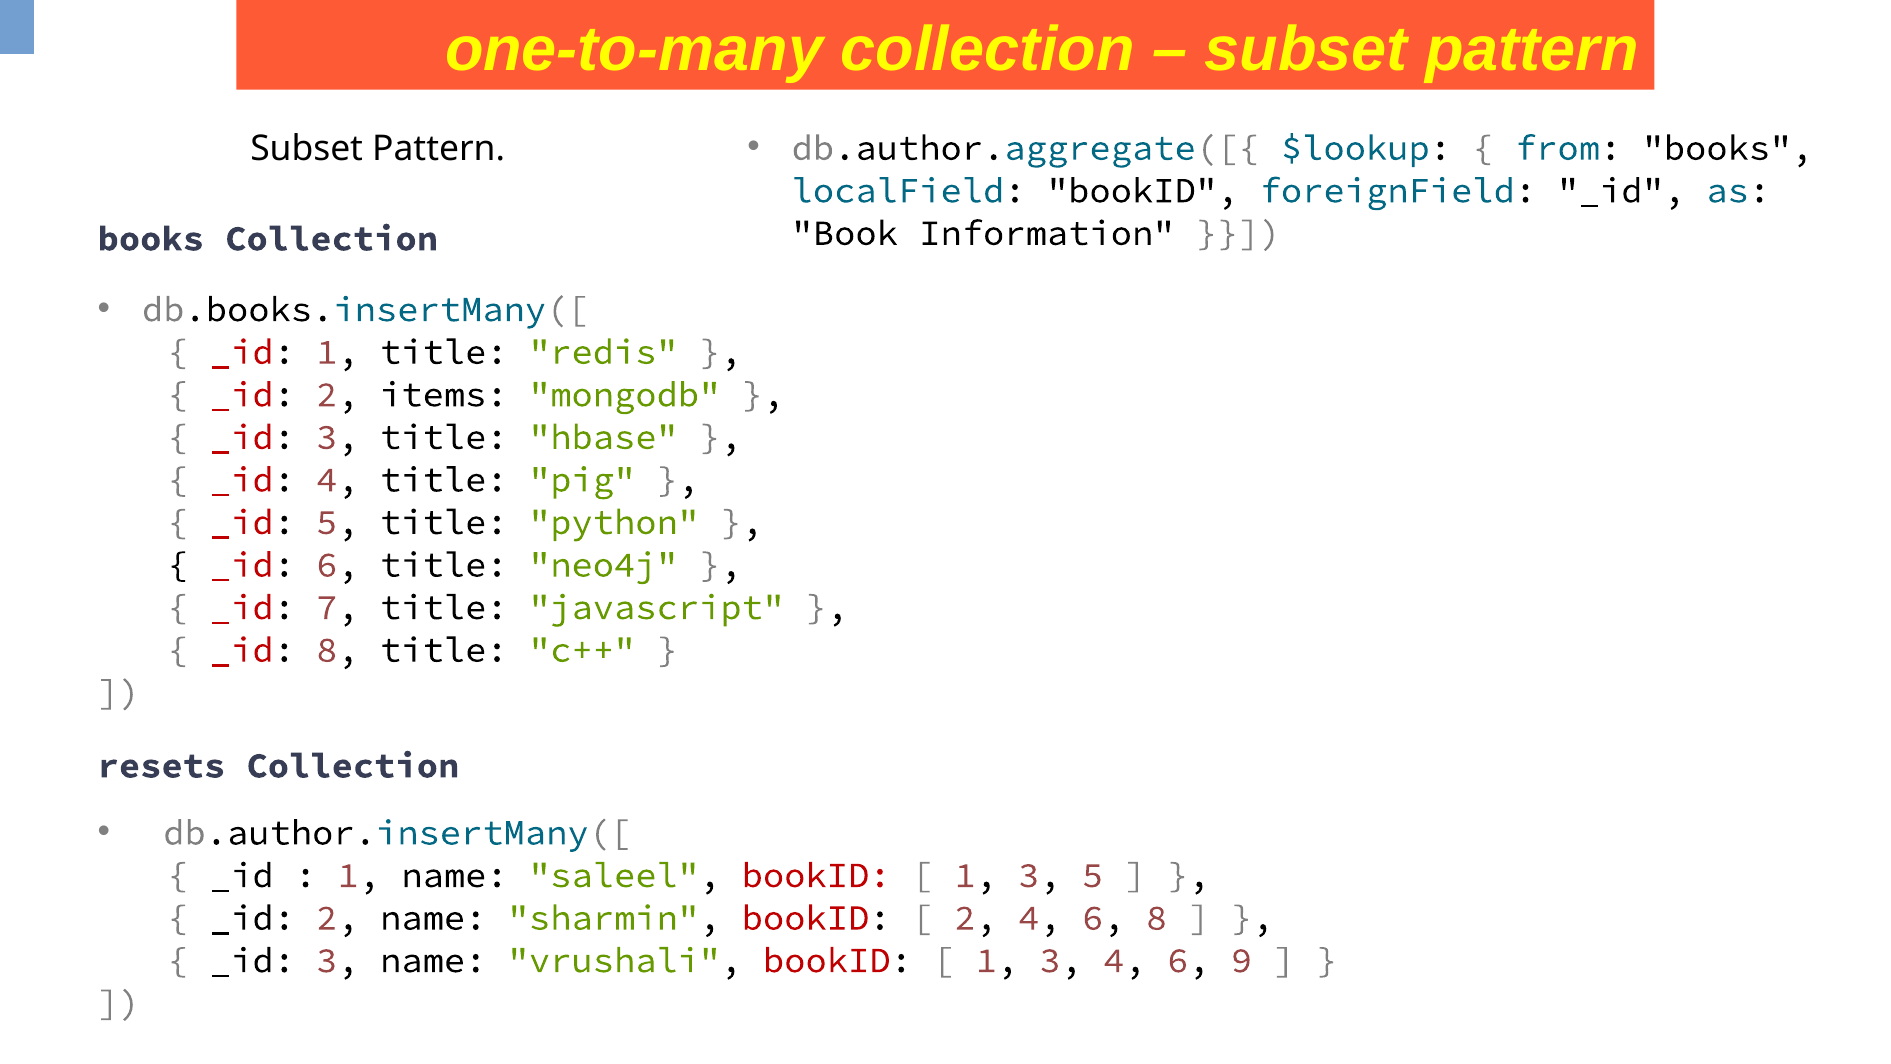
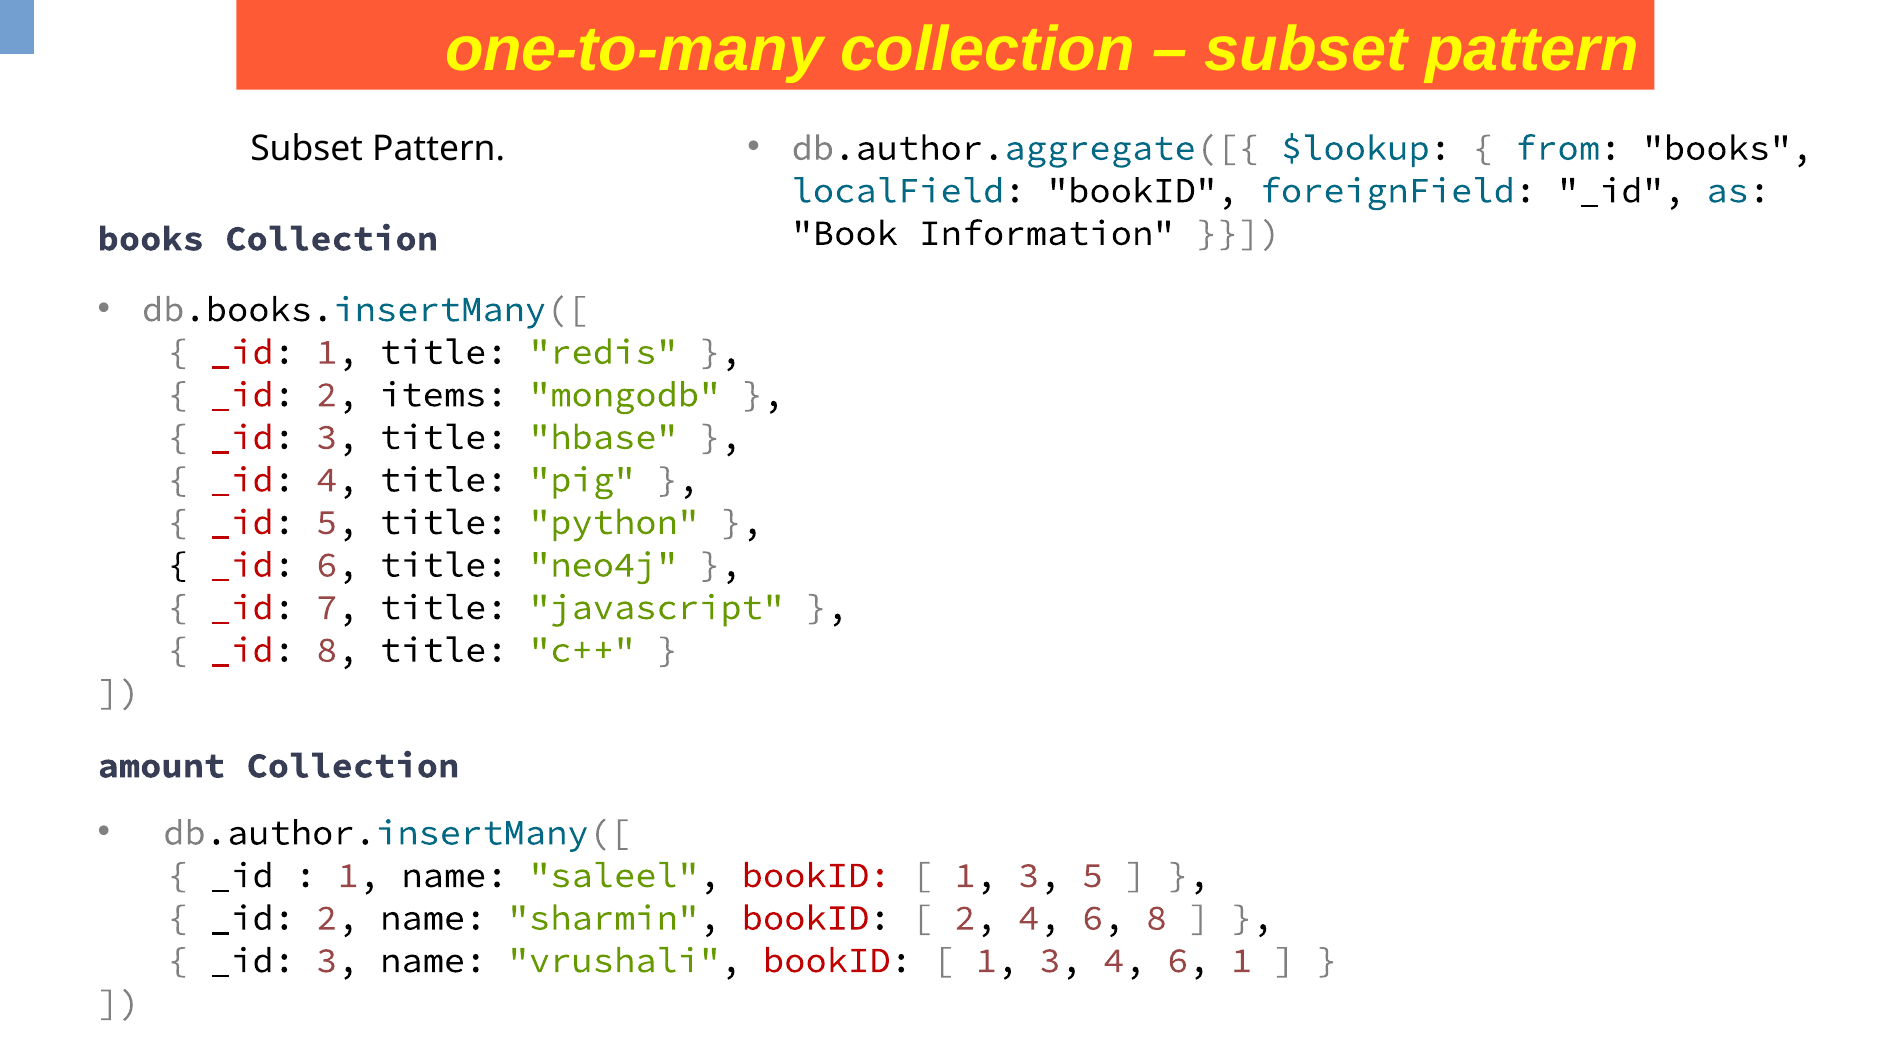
resets: resets -> amount
6 9: 9 -> 1
